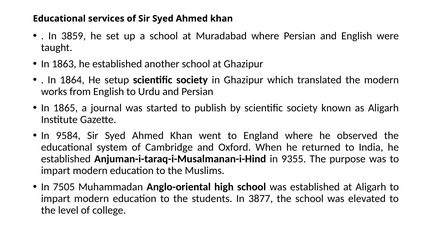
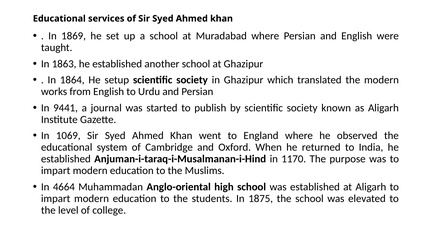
3859: 3859 -> 1869
1865: 1865 -> 9441
9584: 9584 -> 1069
9355: 9355 -> 1170
7505: 7505 -> 4664
3877: 3877 -> 1875
